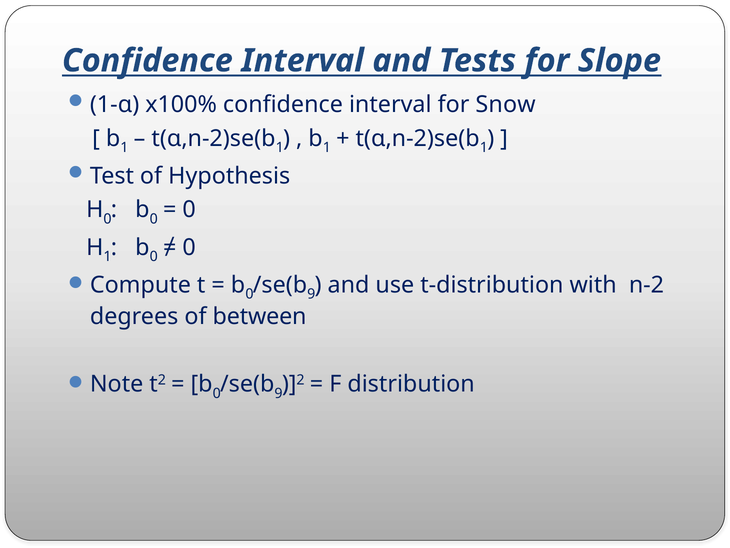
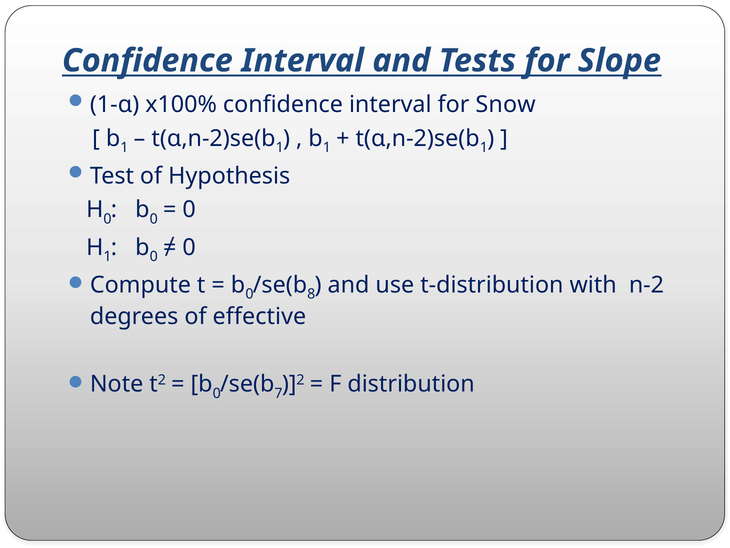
9 at (311, 294): 9 -> 8
between: between -> effective
9 at (279, 393): 9 -> 7
